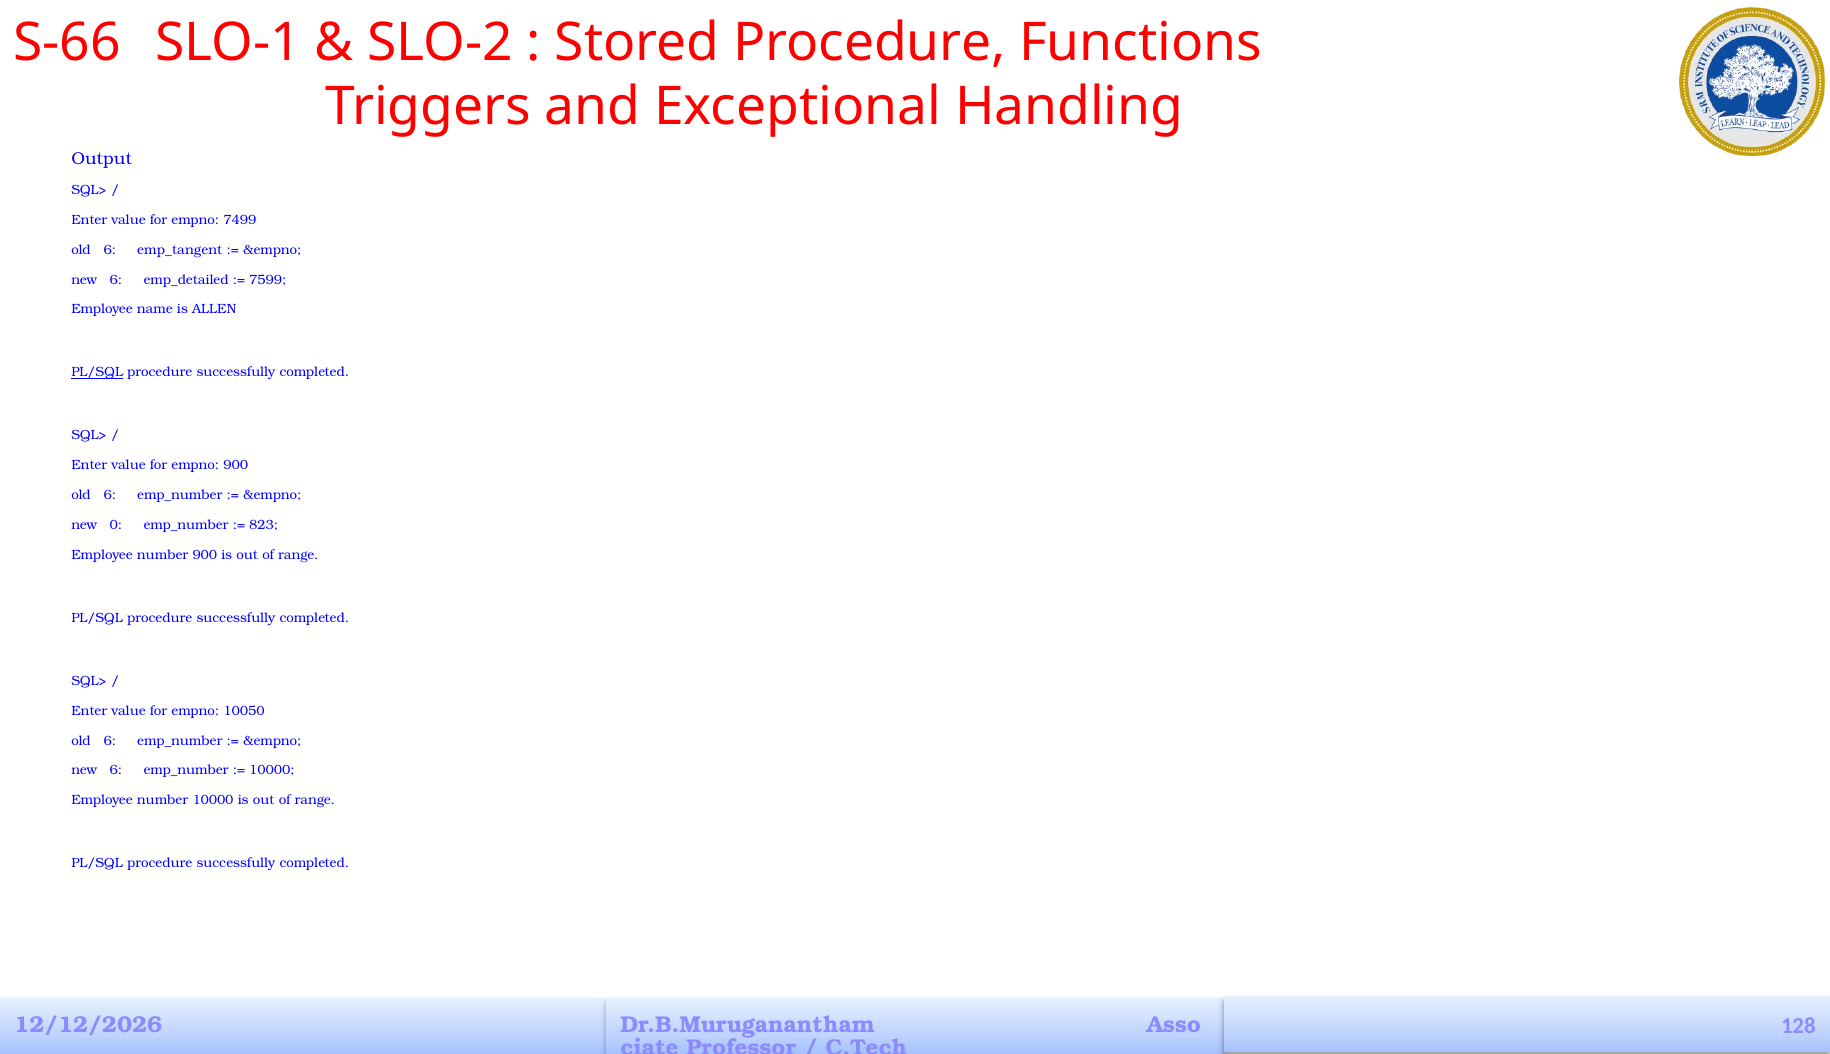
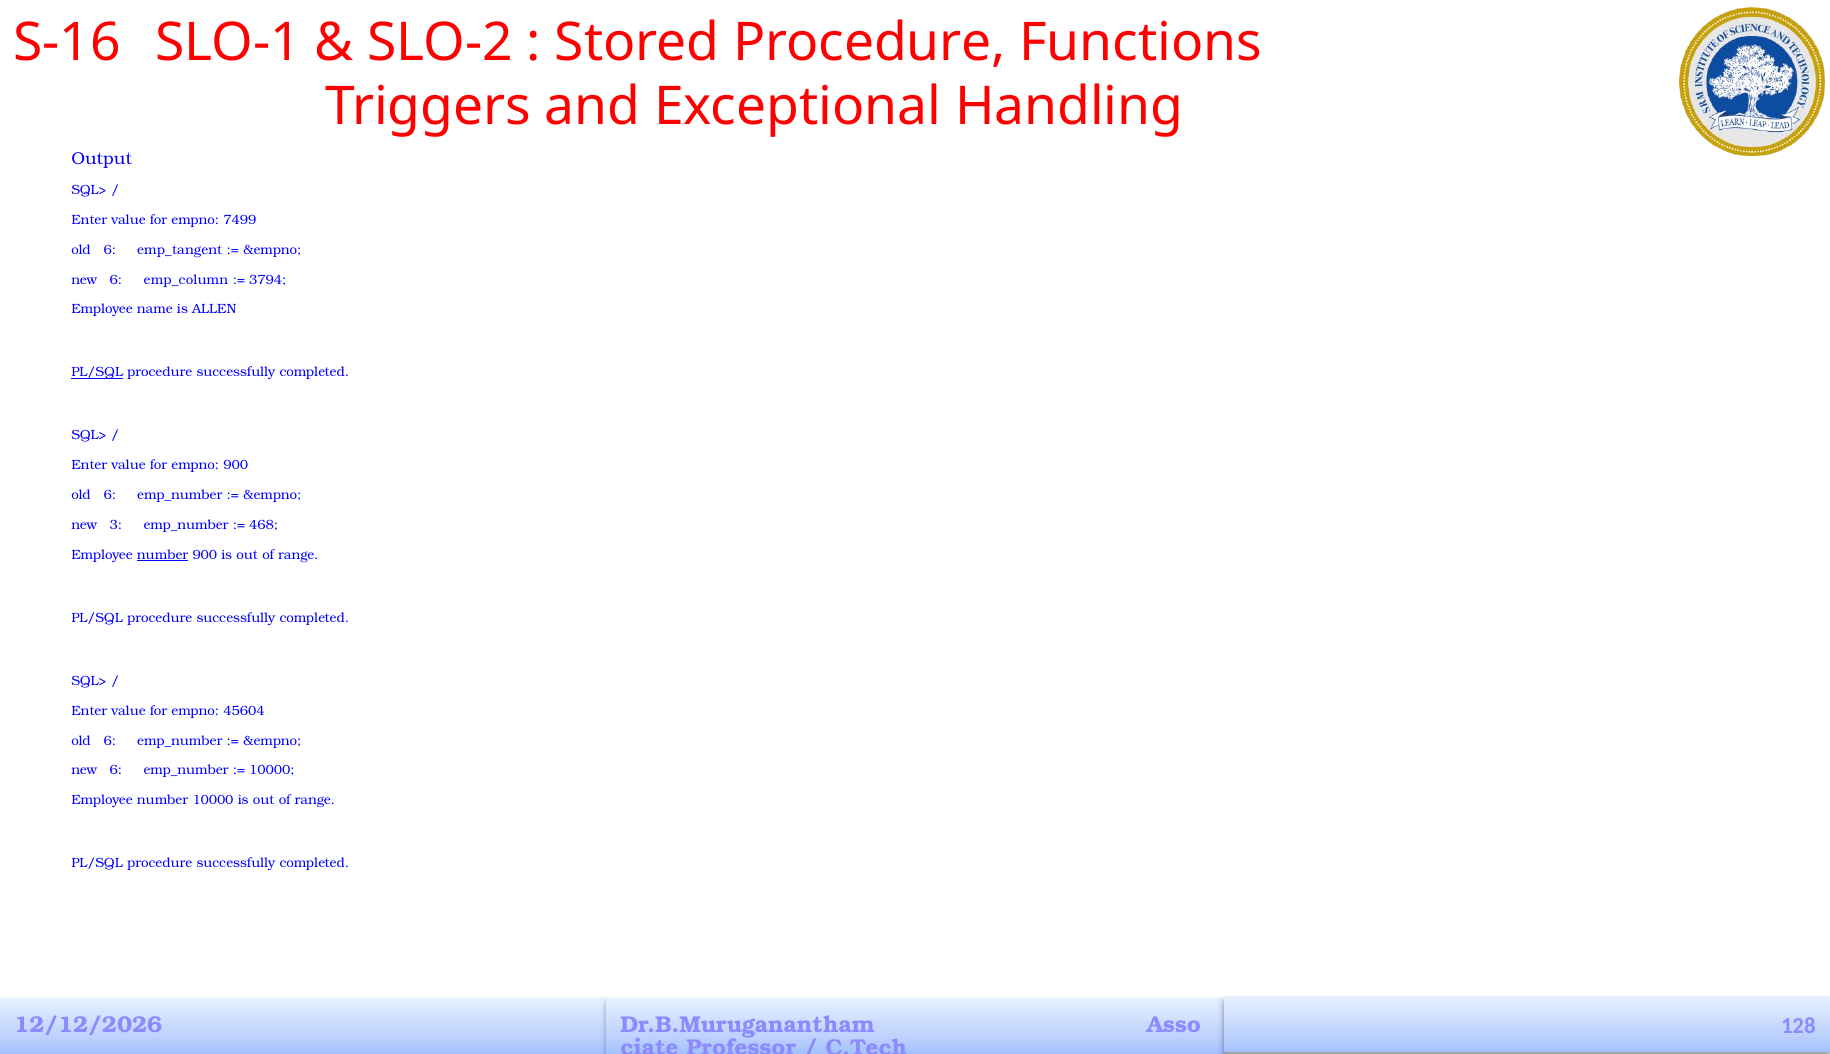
S-66: S-66 -> S-16
emp_detailed: emp_detailed -> emp_column
7599: 7599 -> 3794
0: 0 -> 3
823: 823 -> 468
number at (163, 555) underline: none -> present
10050: 10050 -> 45604
